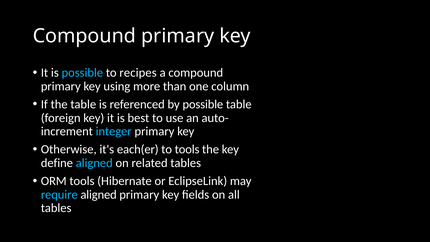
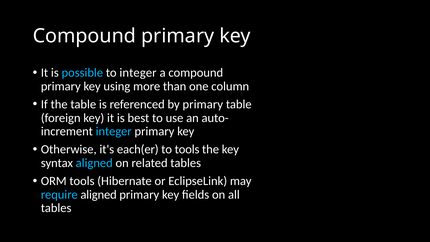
to recipes: recipes -> integer
by possible: possible -> primary
define: define -> syntax
